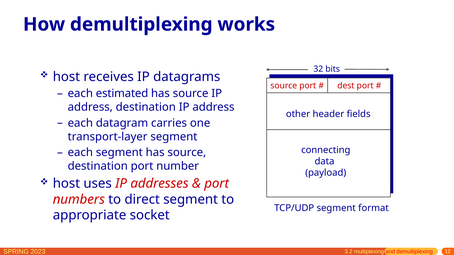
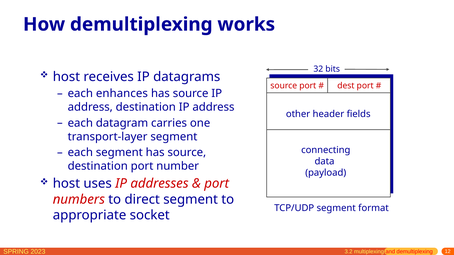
estimated: estimated -> enhances
